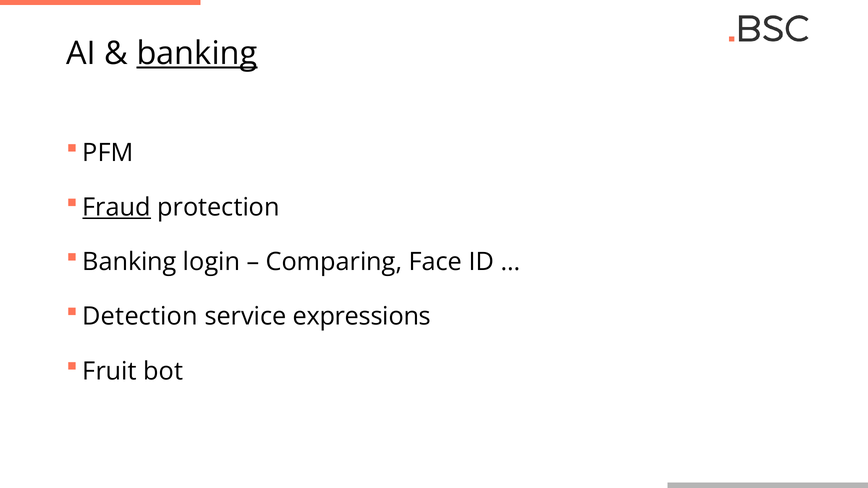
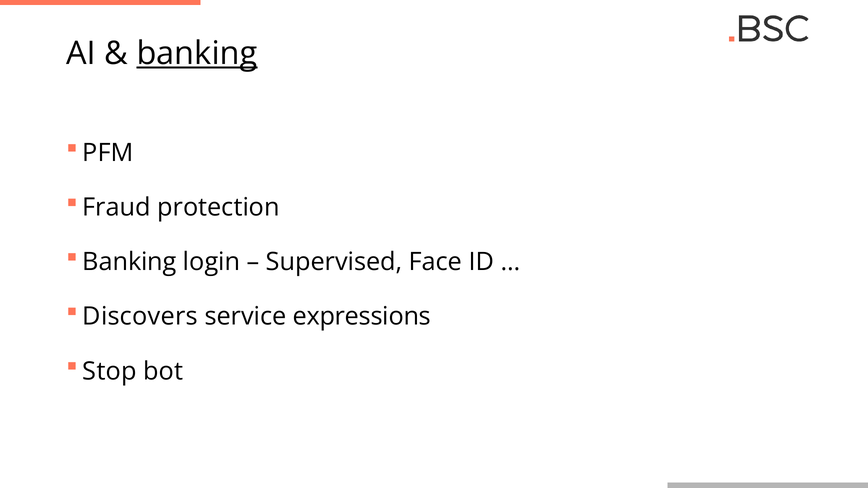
Fraud underline: present -> none
Comparing: Comparing -> Supervised
Detection: Detection -> Discovers
Fruit: Fruit -> Stop
